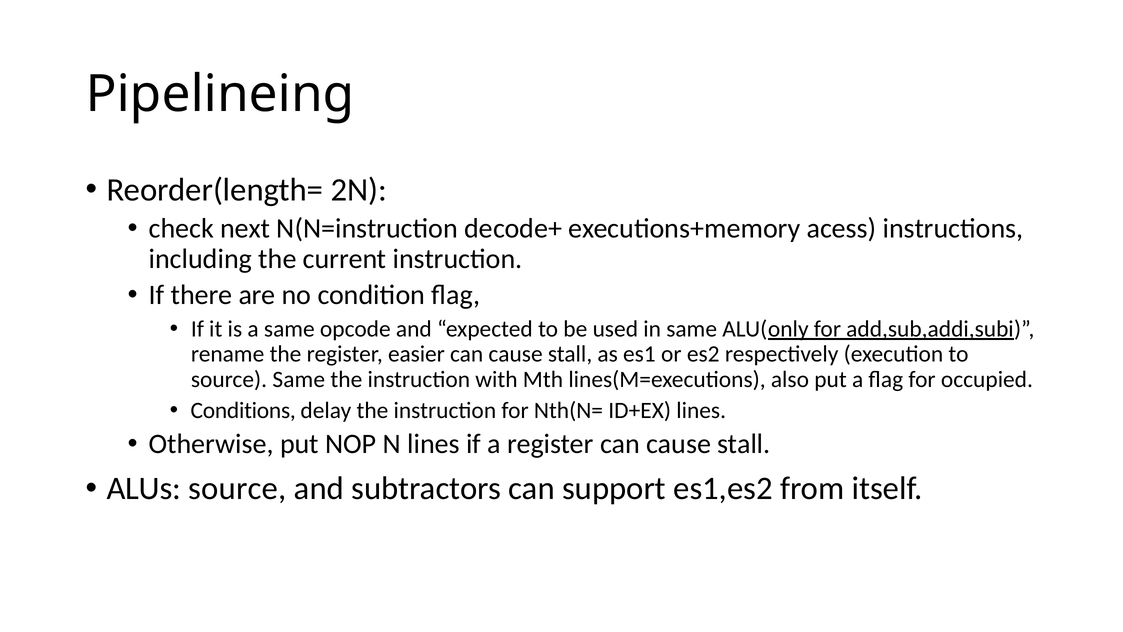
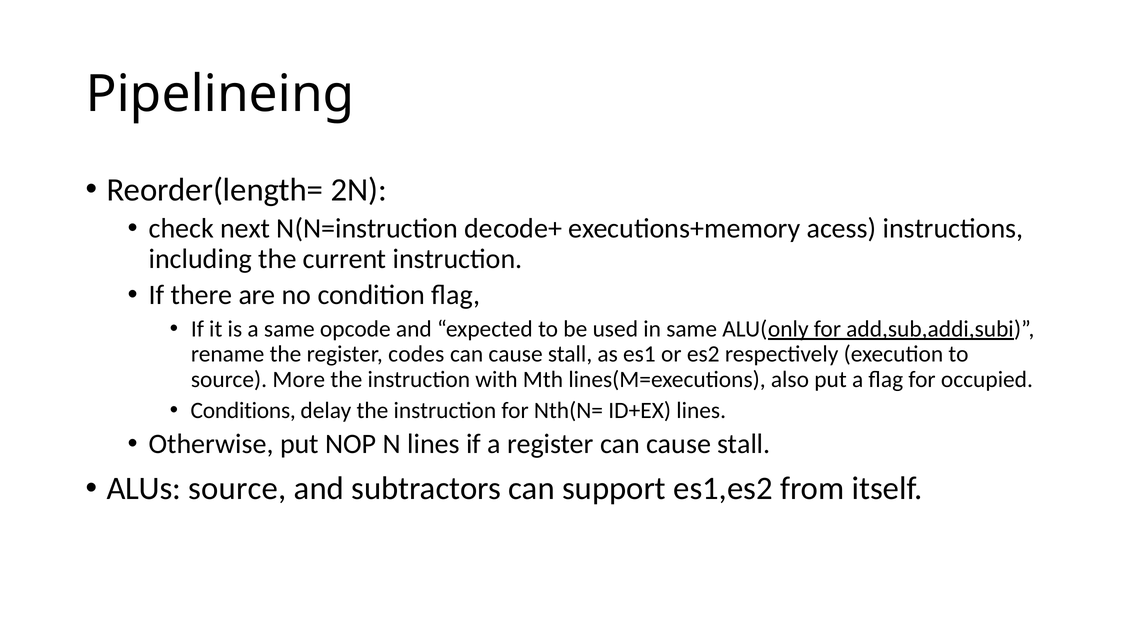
easier: easier -> codes
source Same: Same -> More
